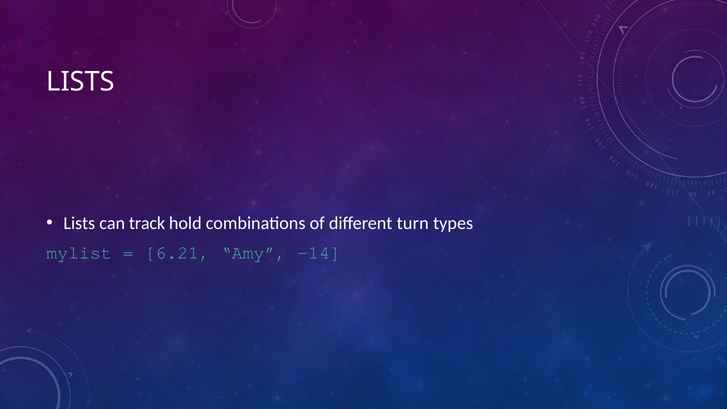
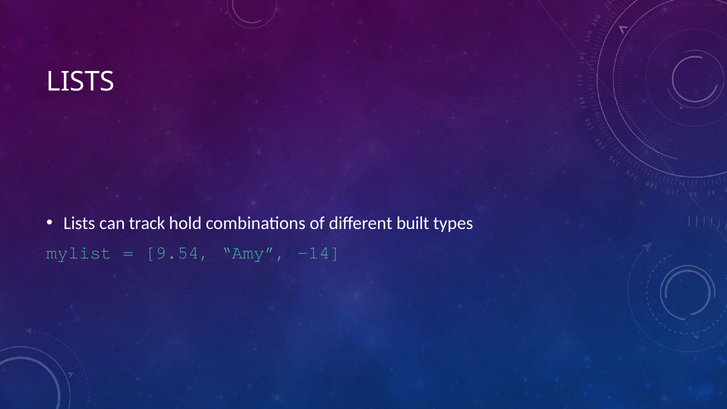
turn: turn -> built
6.21: 6.21 -> 9.54
